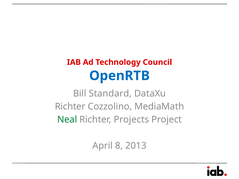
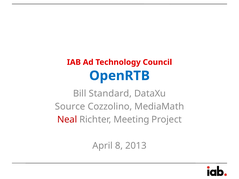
Richter at (70, 107): Richter -> Source
Neal colour: green -> red
Projects: Projects -> Meeting
